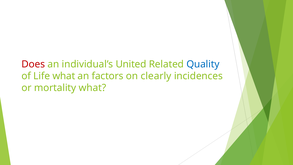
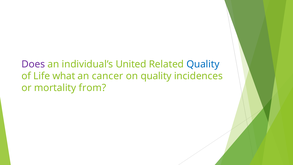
Does colour: red -> purple
factors: factors -> cancer
on clearly: clearly -> quality
mortality what: what -> from
